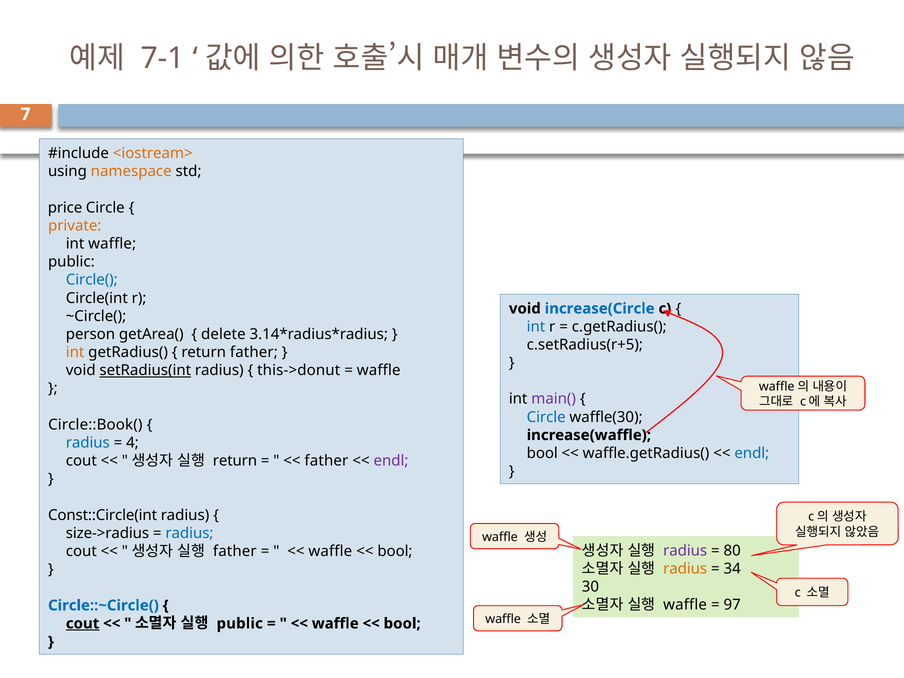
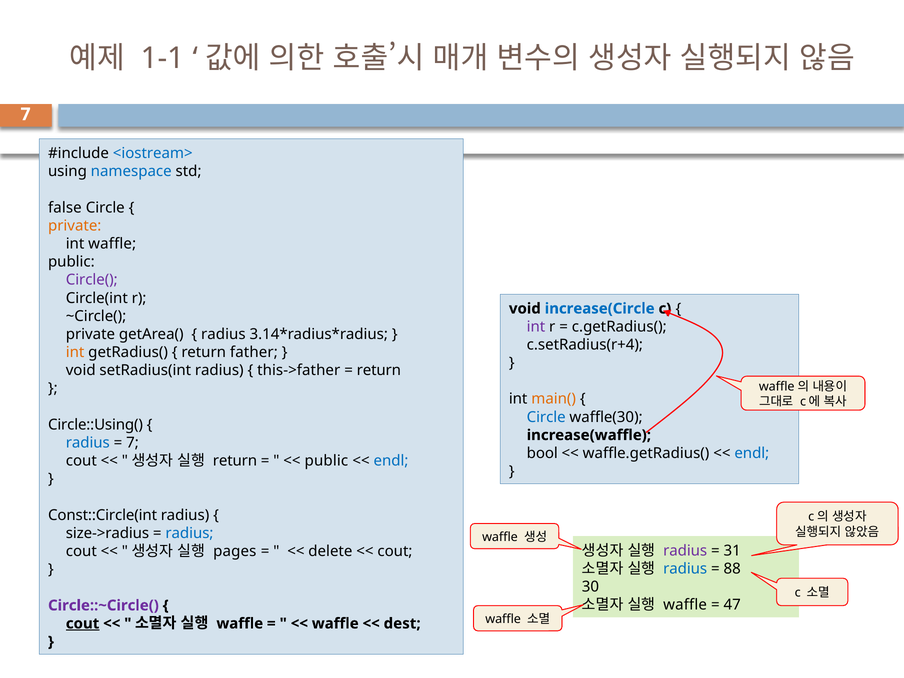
7-1: 7-1 -> 1-1
<iostream> colour: orange -> blue
namespace colour: orange -> blue
price: price -> false
Circle( colour: blue -> purple
int at (536, 327) colour: blue -> purple
person at (90, 334): person -> private
delete at (223, 334): delete -> radius
c.setRadius(r+5: c.setRadius(r+5 -> c.setRadius(r+4
setRadius(int underline: present -> none
this->donut: this->donut -> this->father
waffle at (379, 370): waffle -> return
main( colour: purple -> orange
Circle::Book(: Circle::Book( -> Circle::Using(
4 at (132, 443): 4 -> 7
father at (326, 461): father -> public
endl at (391, 461) colour: purple -> blue
80: 80 -> 31
father at (235, 551): father -> pages
waffle at (330, 551): waffle -> delete
bool at (395, 551): bool -> cout
radius at (685, 569) colour: orange -> blue
34: 34 -> 88
97: 97 -> 47
Circle::~Circle( colour: blue -> purple
public at (240, 624): public -> waffle
bool at (402, 624): bool -> dest
